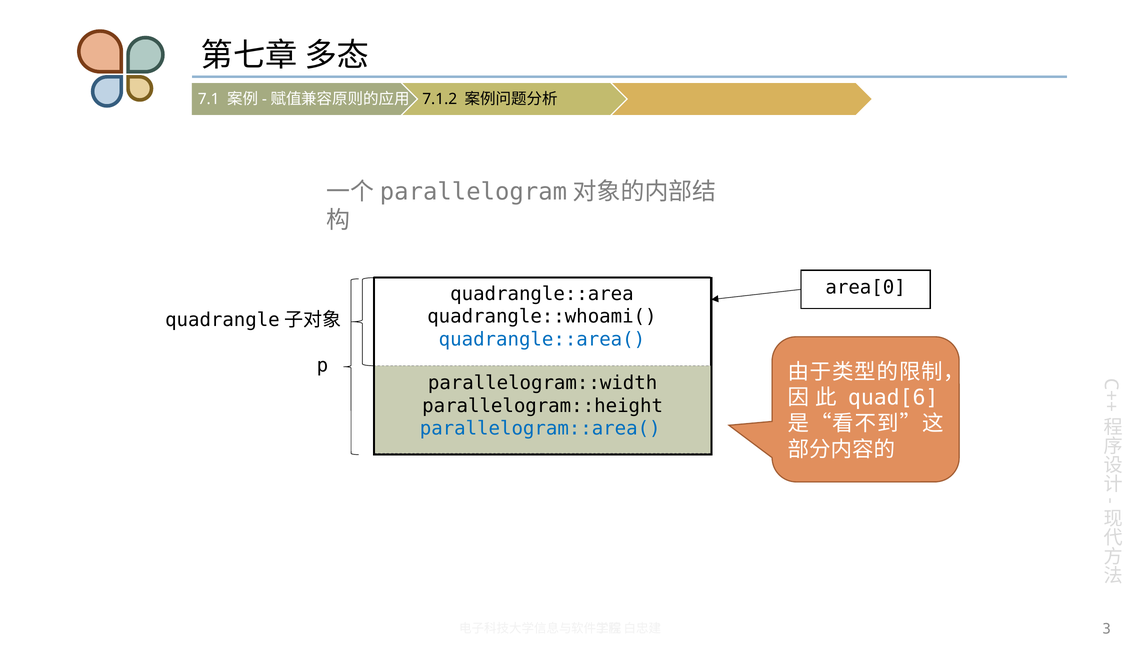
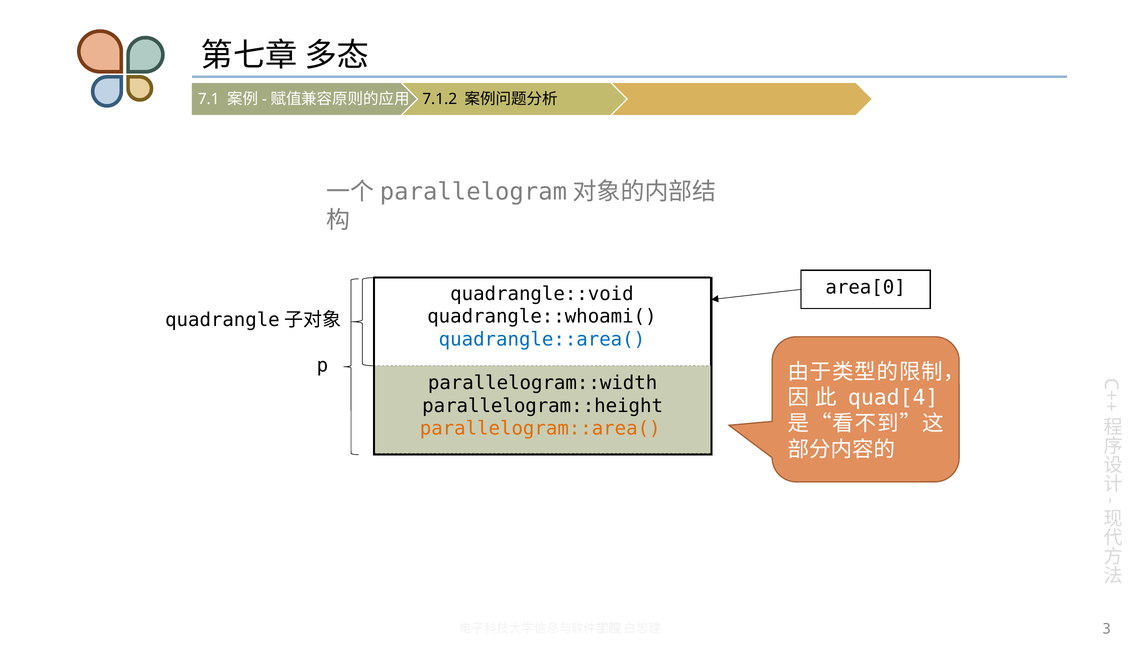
quadrangle::area: quadrangle::area -> quadrangle::void
quad[6: quad[6 -> quad[4
parallelogram::area( colour: blue -> orange
